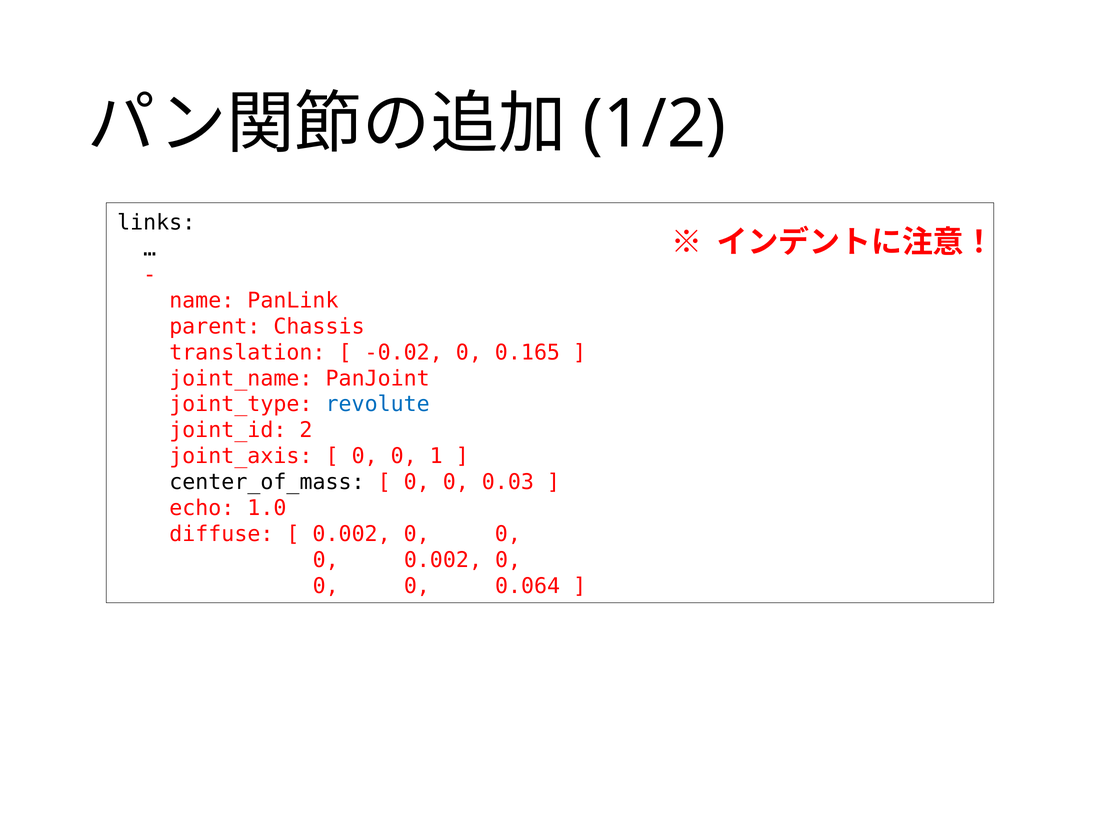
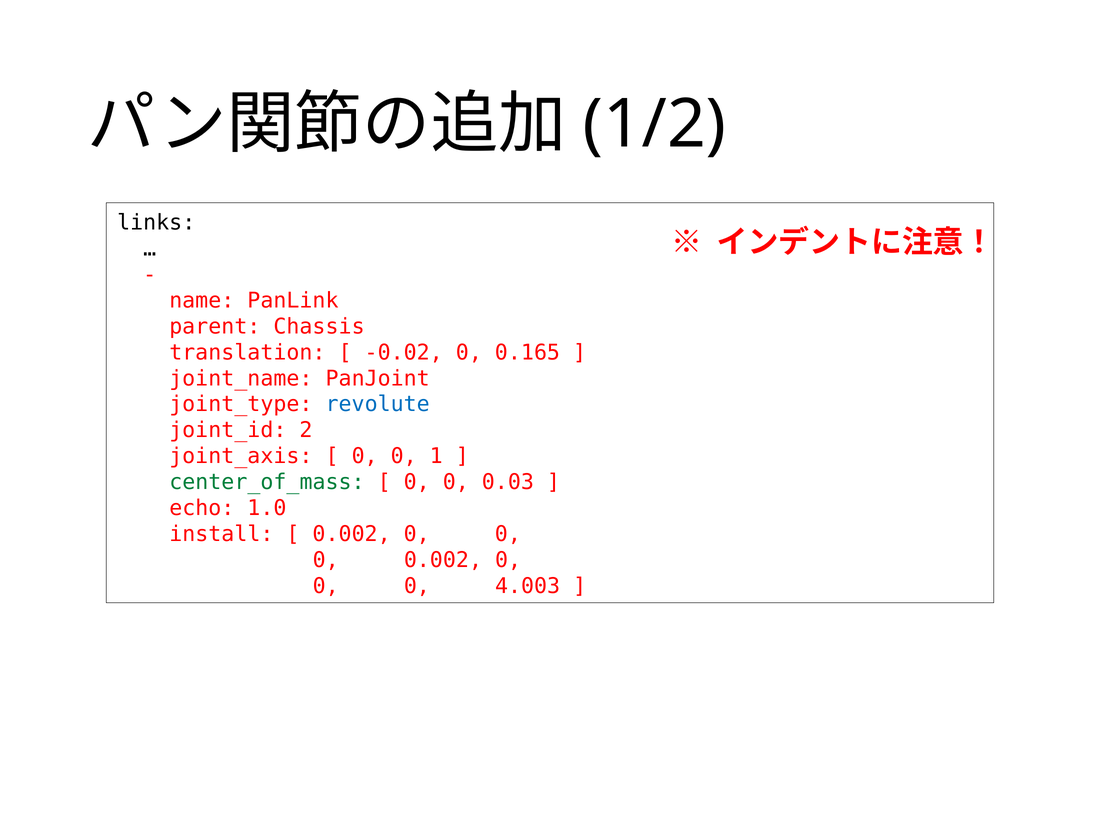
center_of_mass colour: black -> green
diffuse: diffuse -> install
0.064: 0.064 -> 4.003
